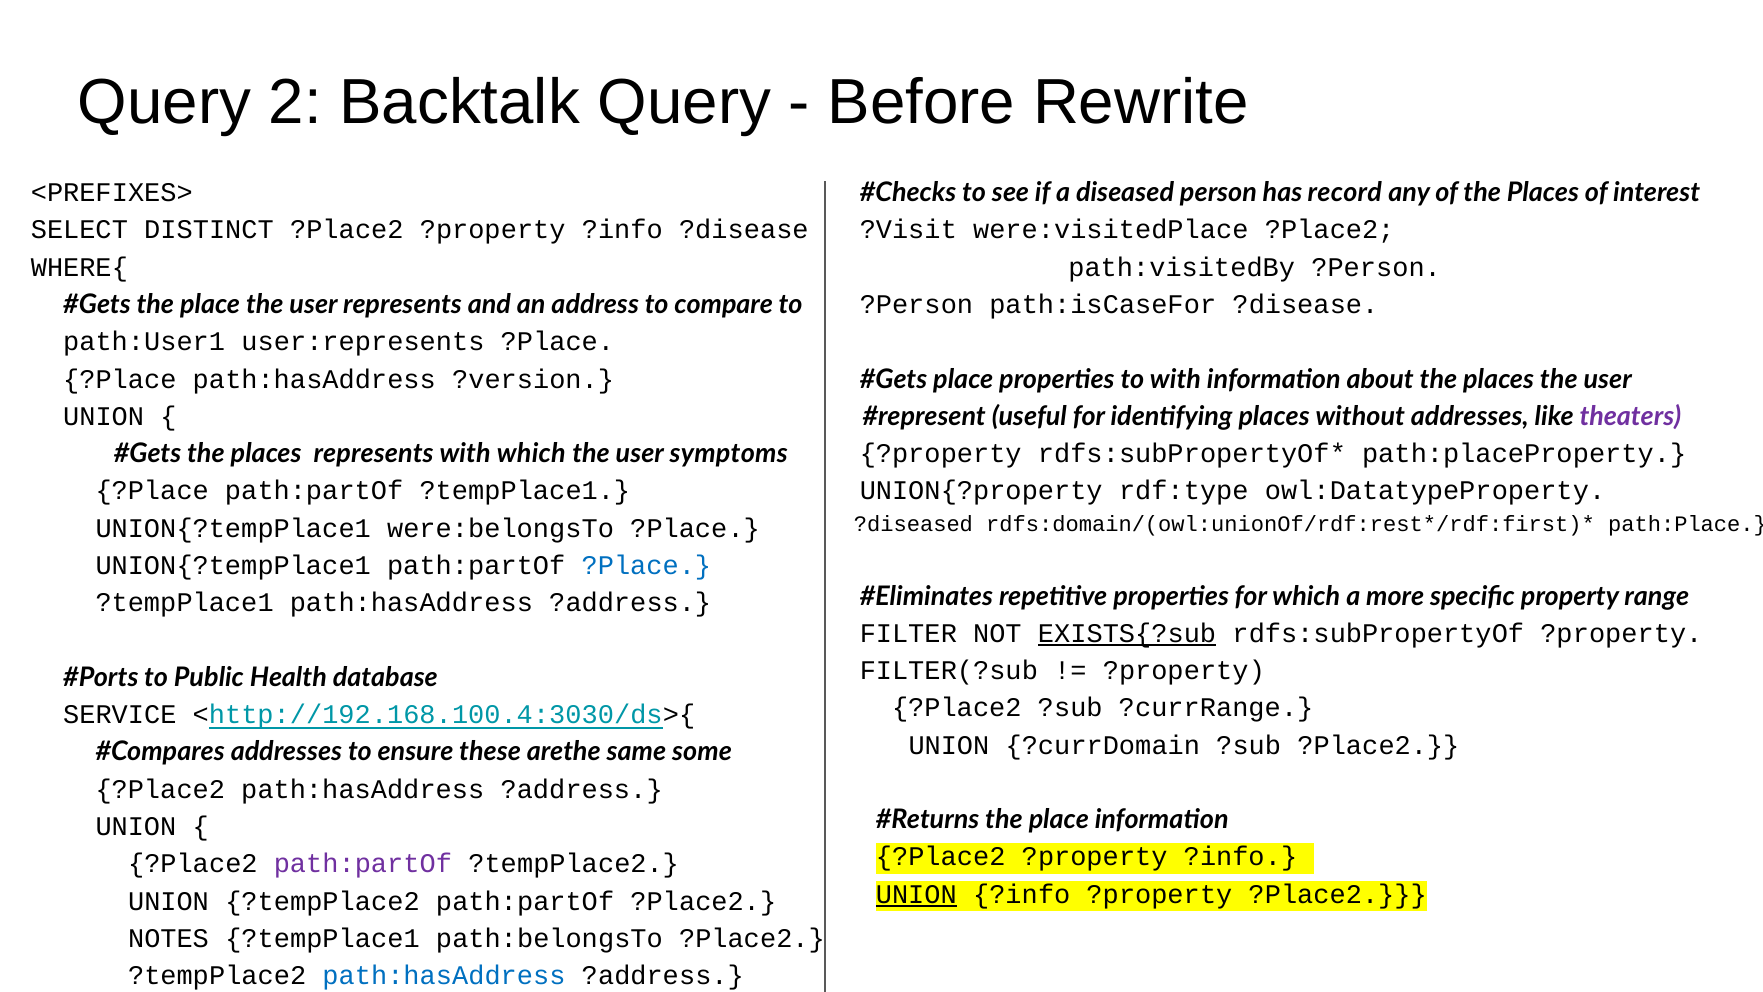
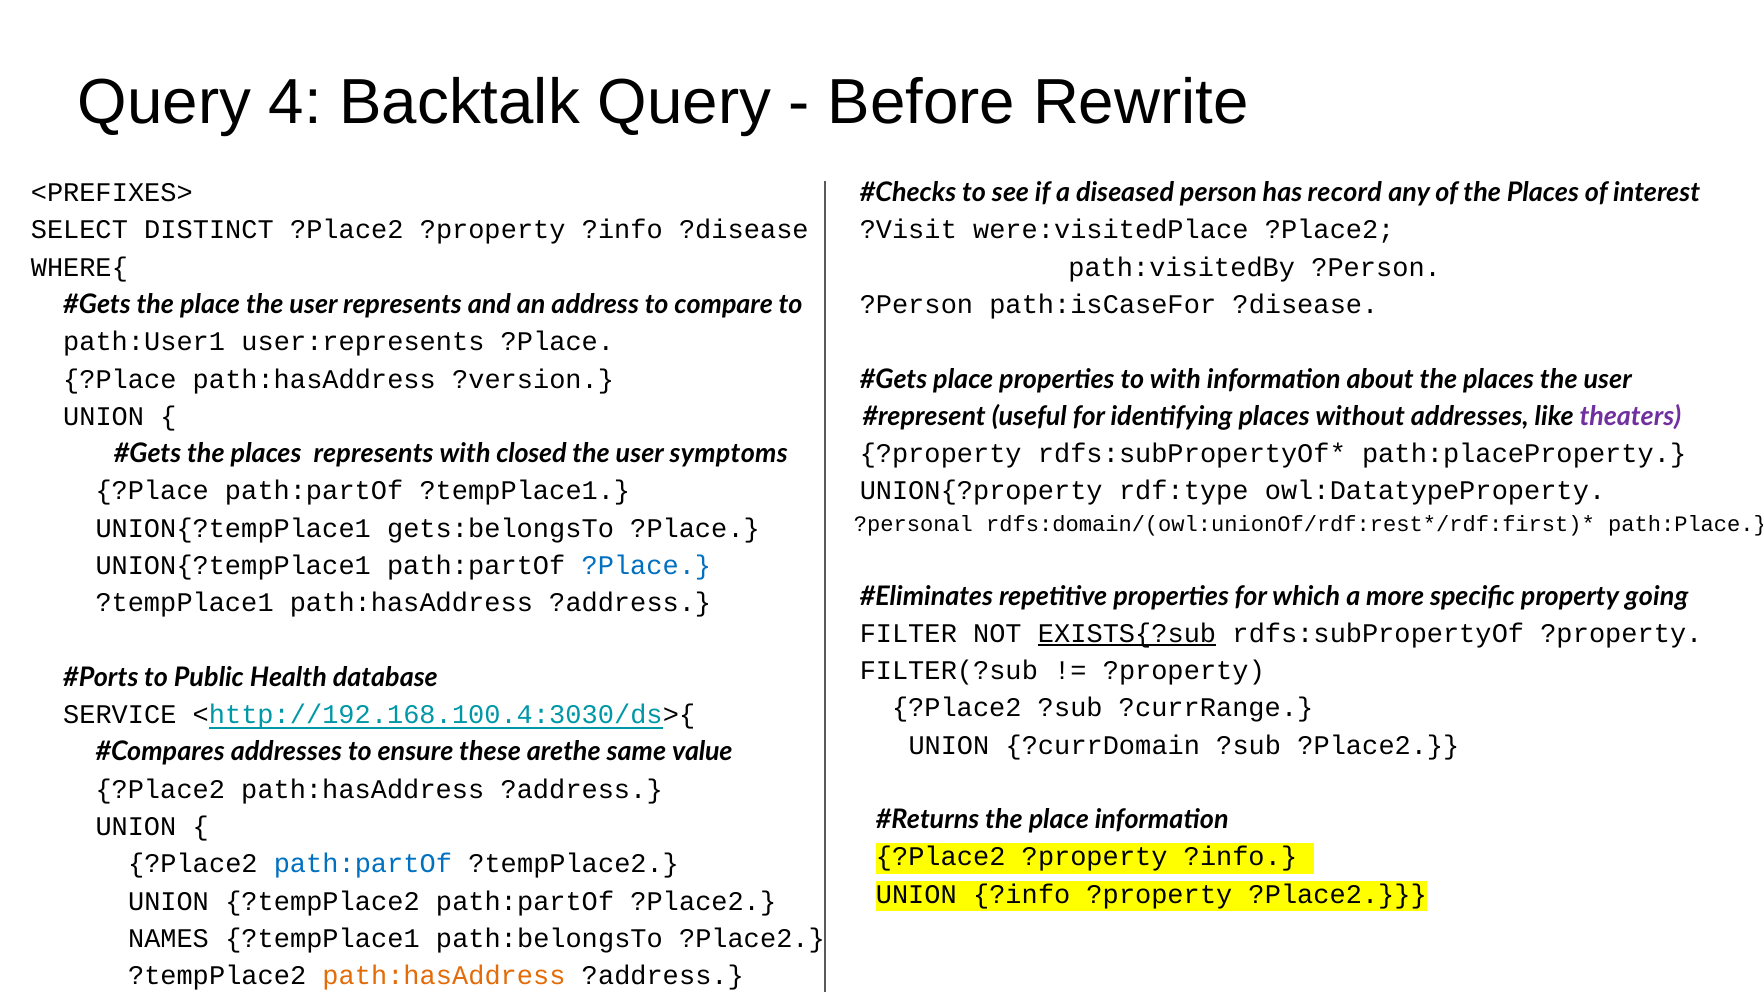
2: 2 -> 4
with which: which -> closed
?diseased: ?diseased -> ?personal
were:belongsTo: were:belongsTo -> gets:belongsTo
range: range -> going
some: some -> value
path:partOf at (363, 864) colour: purple -> blue
UNION at (916, 894) underline: present -> none
NOTES: NOTES -> NAMES
path:hasAddress at (444, 975) colour: blue -> orange
